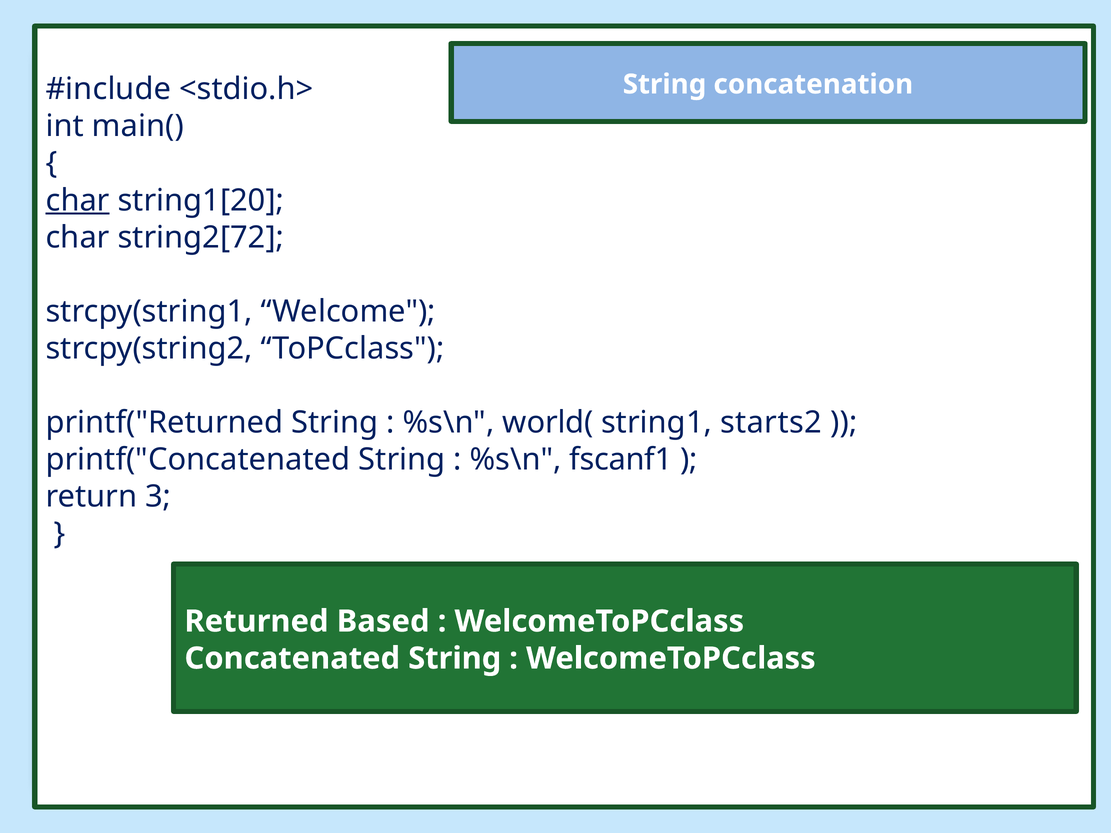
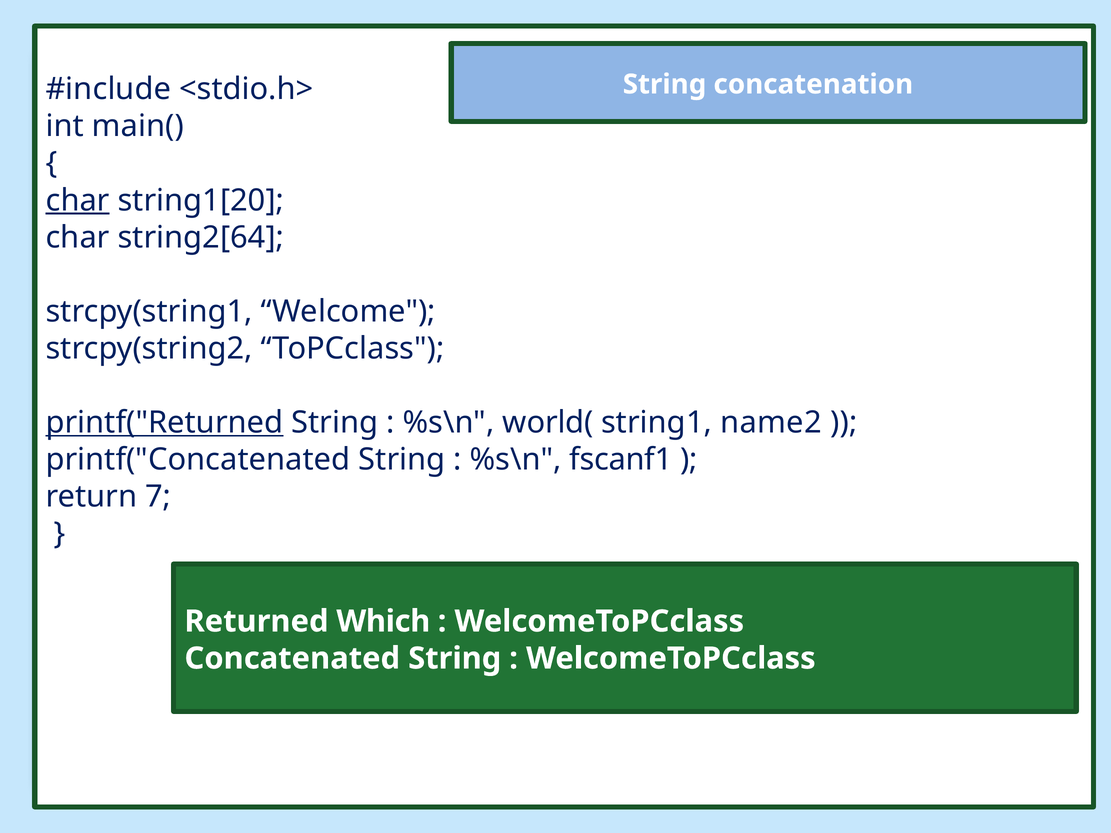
string2[72: string2[72 -> string2[64
printf("Returned underline: none -> present
starts2: starts2 -> name2
3: 3 -> 7
Based: Based -> Which
